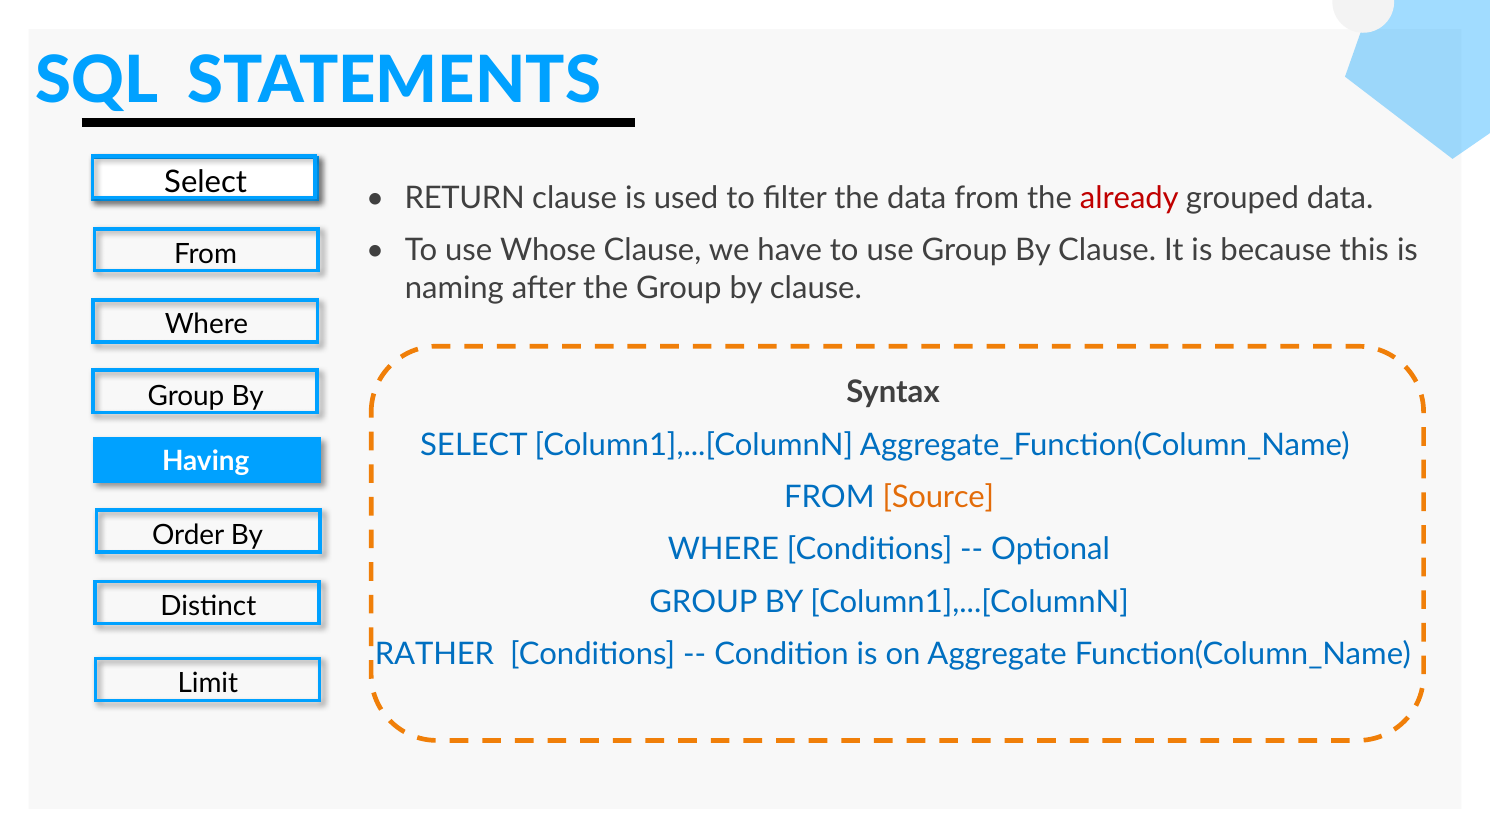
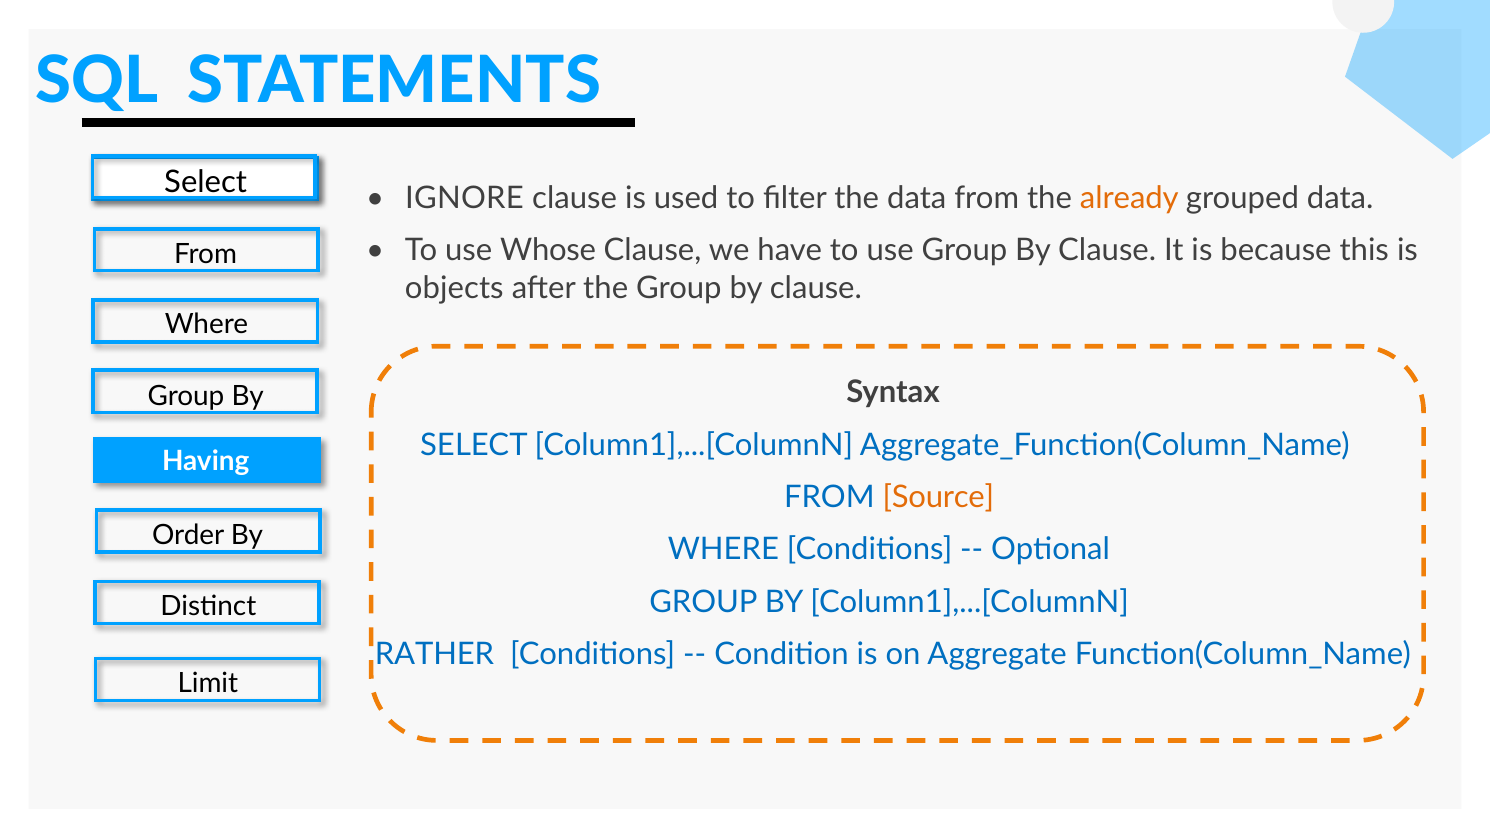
RETURN: RETURN -> IGNORE
already colour: red -> orange
naming: naming -> objects
